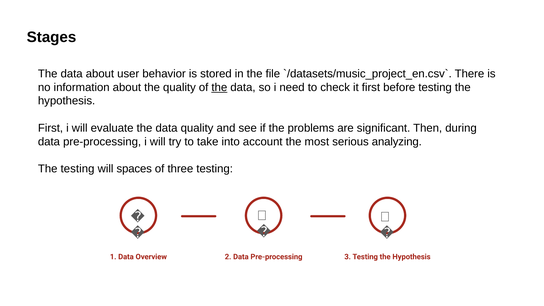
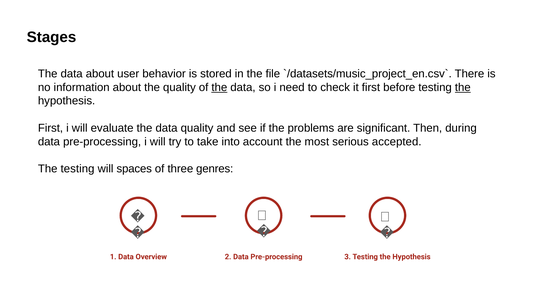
the at (463, 87) underline: none -> present
analyzing: analyzing -> accepted
three testing: testing -> genres
